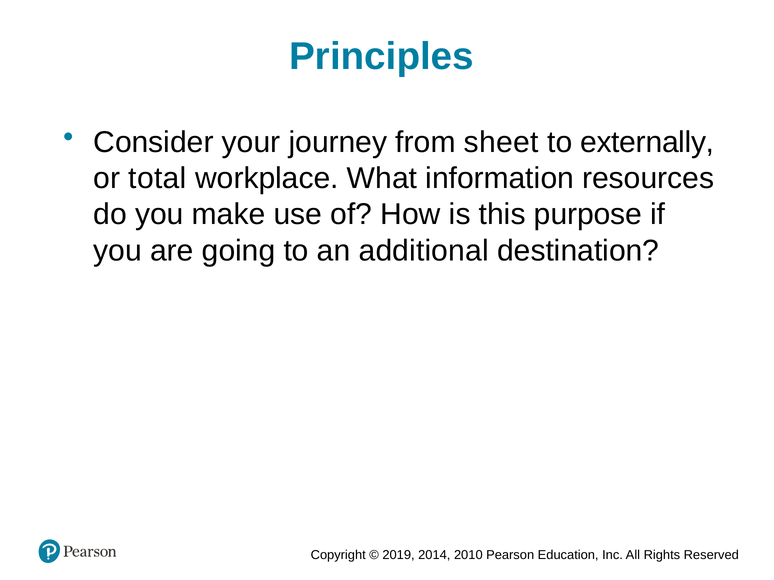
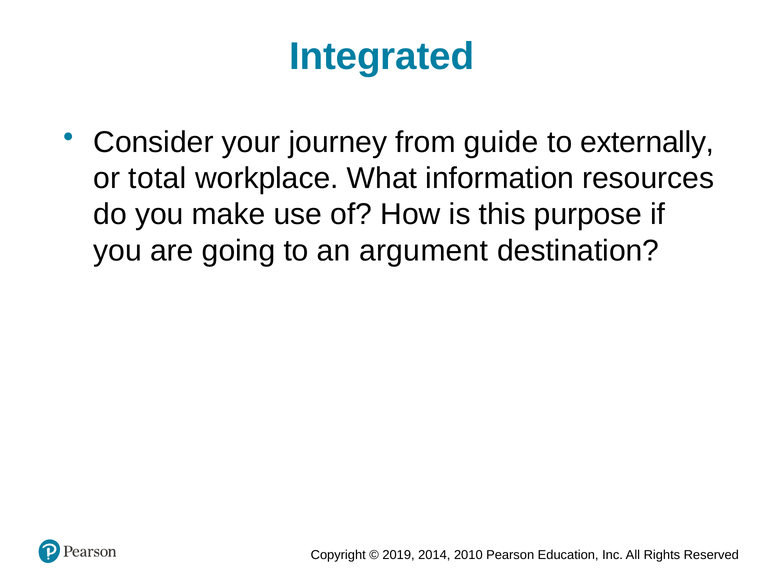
Principles: Principles -> Integrated
sheet: sheet -> guide
additional: additional -> argument
